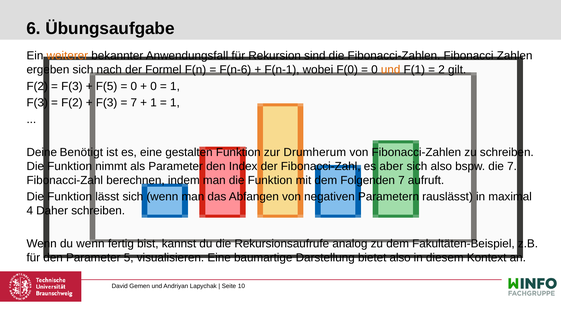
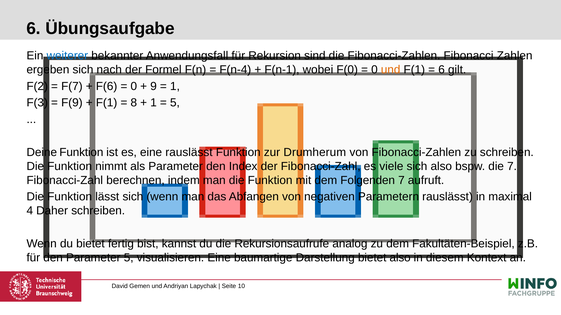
weiterer colour: orange -> blue
F(n-6: F(n-6 -> F(n-4
2 at (442, 70): 2 -> 6
F(3 at (72, 86): F(3 -> F(7
F(5: F(5 -> F(6
0 at (154, 86): 0 -> 9
F(2 at (72, 103): F(2 -> F(9
F(3 at (107, 103): F(3 -> F(1
7 at (134, 103): 7 -> 8
1 at (175, 103): 1 -> 5
Deine Benötigt: Benötigt -> Funktion
eine gestalten: gestalten -> rauslässt
aber: aber -> viele
du wenn: wenn -> bietet
